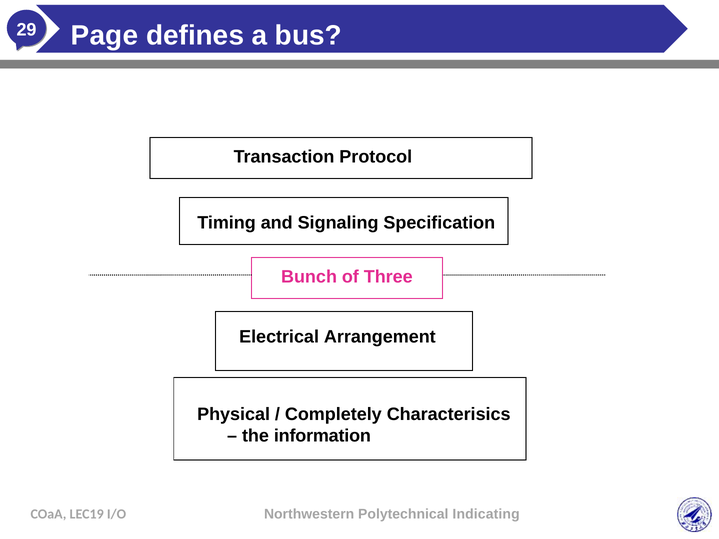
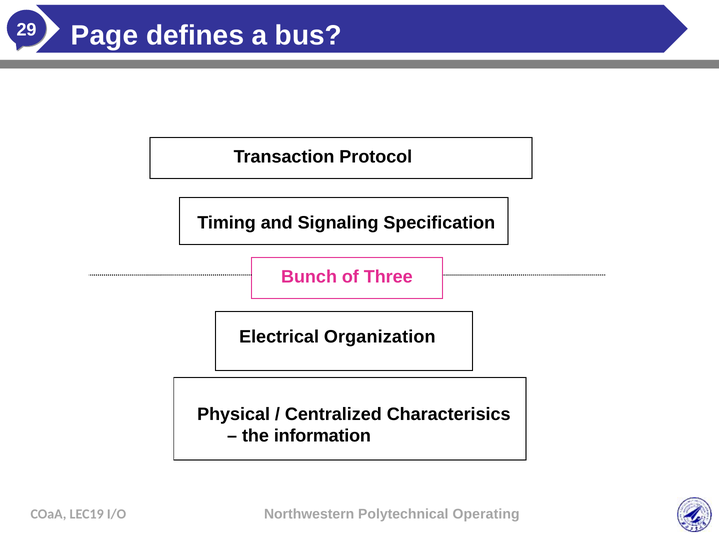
Arrangement: Arrangement -> Organization
Completely: Completely -> Centralized
Indicating: Indicating -> Operating
